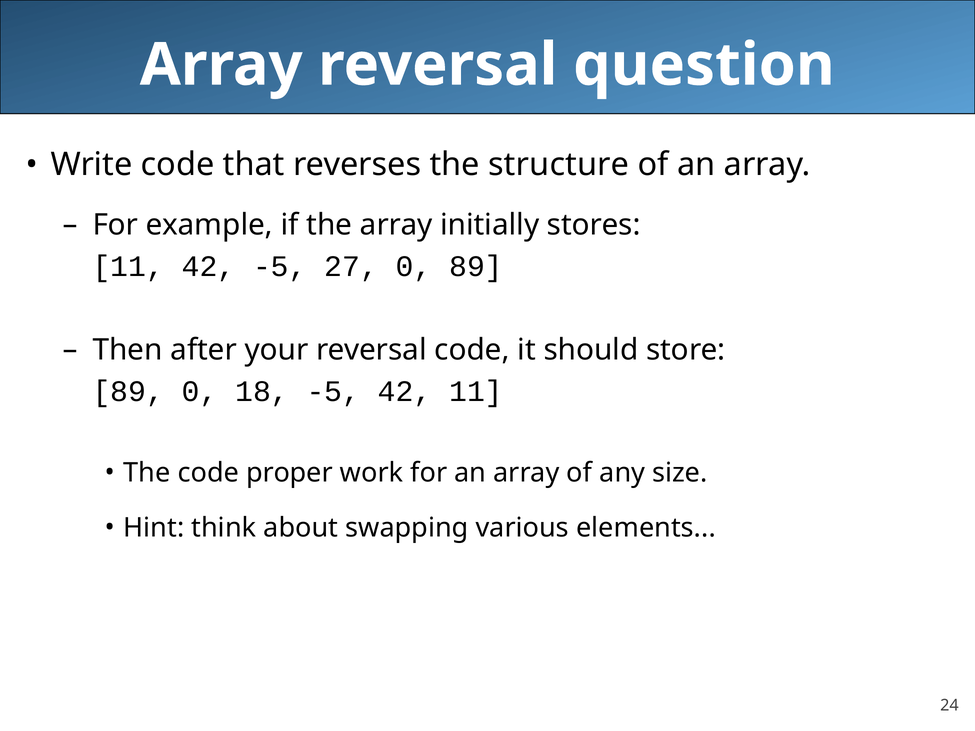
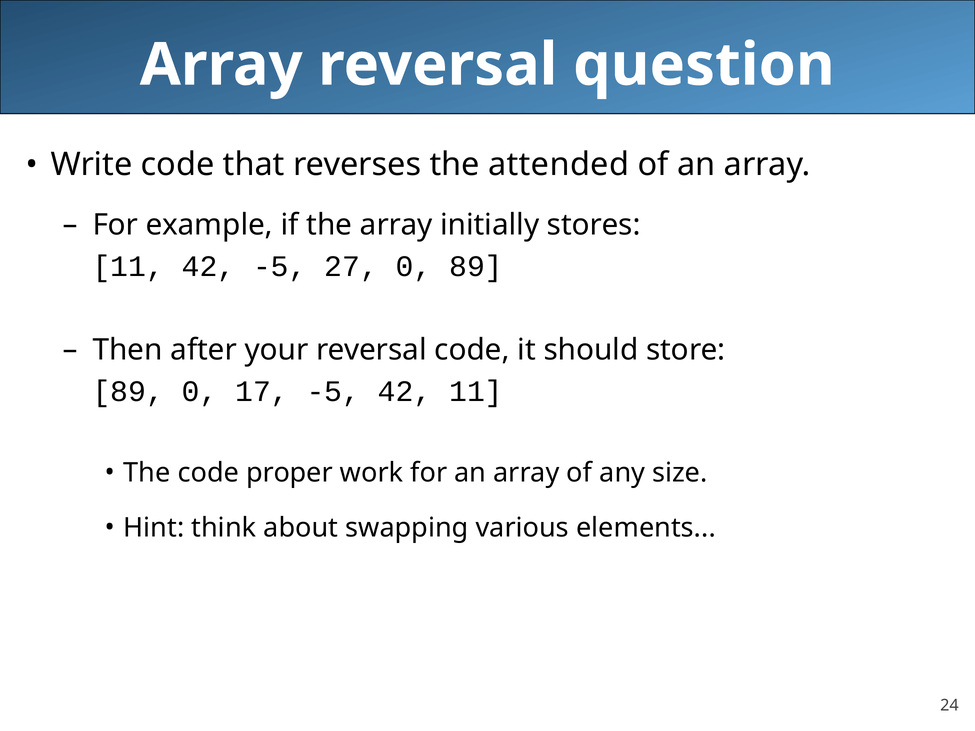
structure: structure -> attended
18: 18 -> 17
